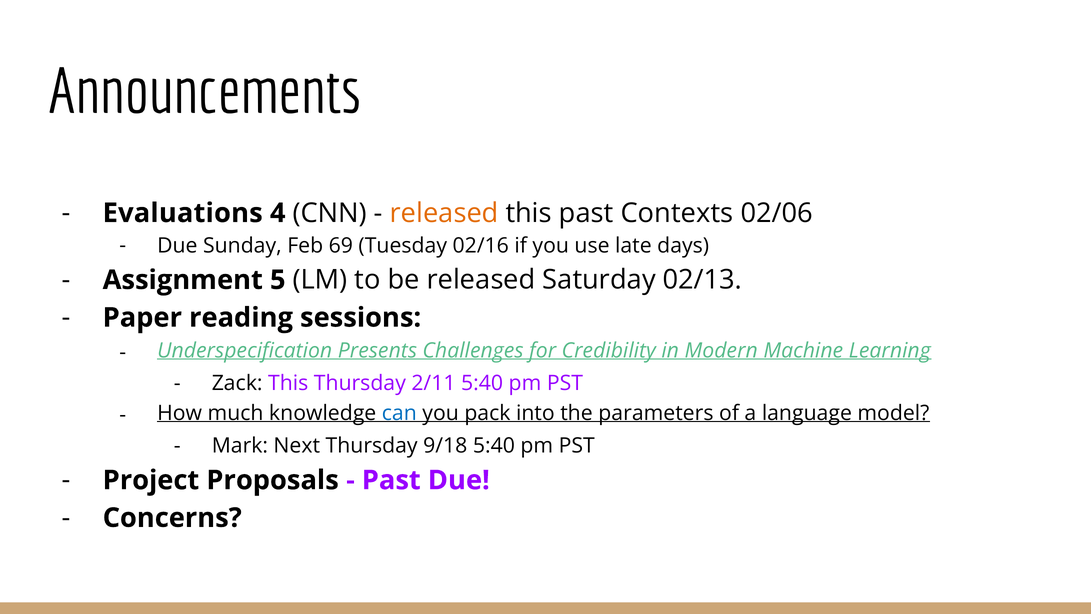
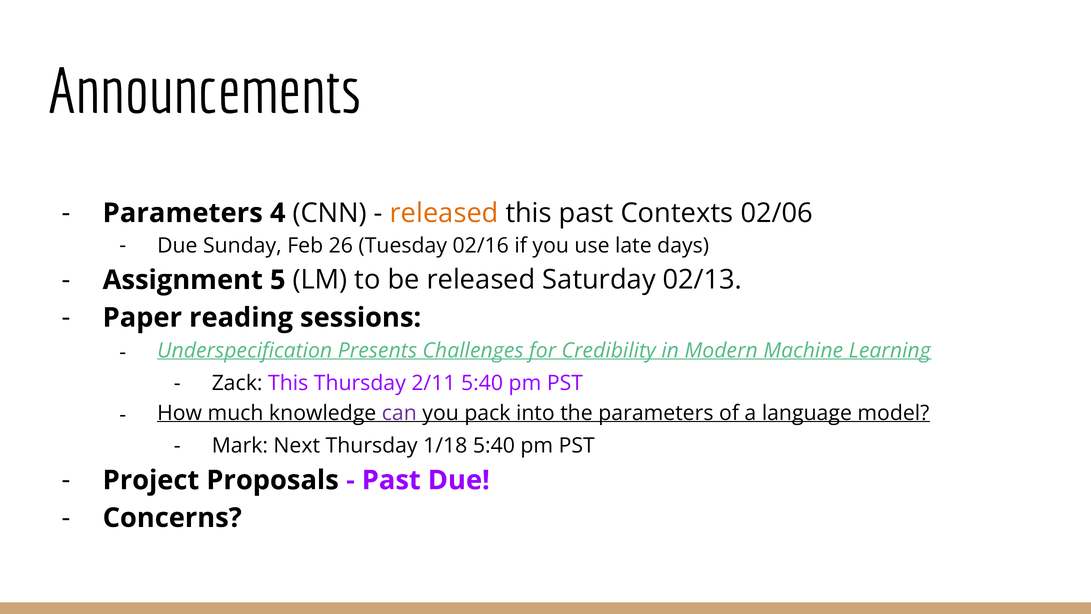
Evaluations at (183, 213): Evaluations -> Parameters
69: 69 -> 26
can colour: blue -> purple
9/18: 9/18 -> 1/18
